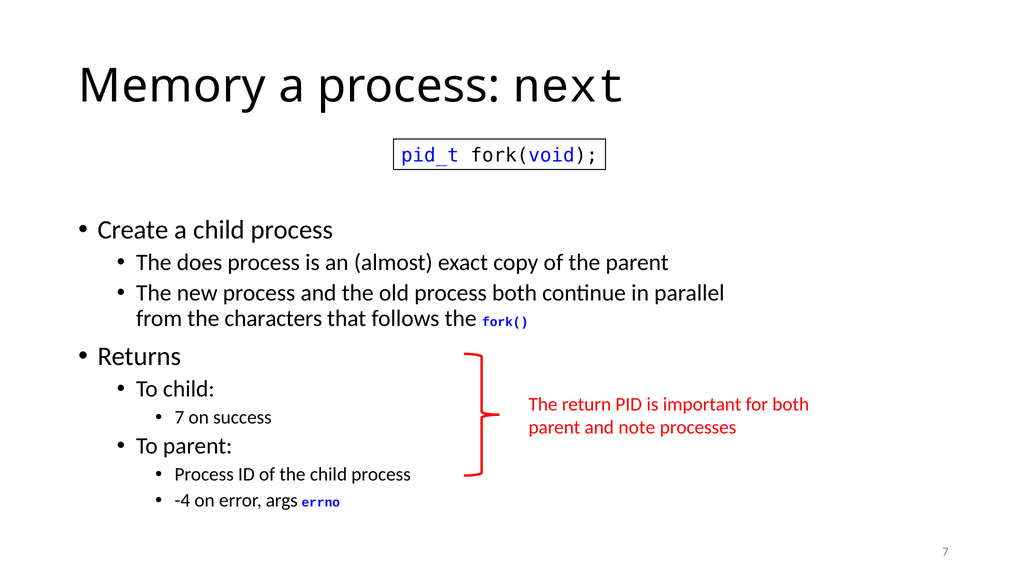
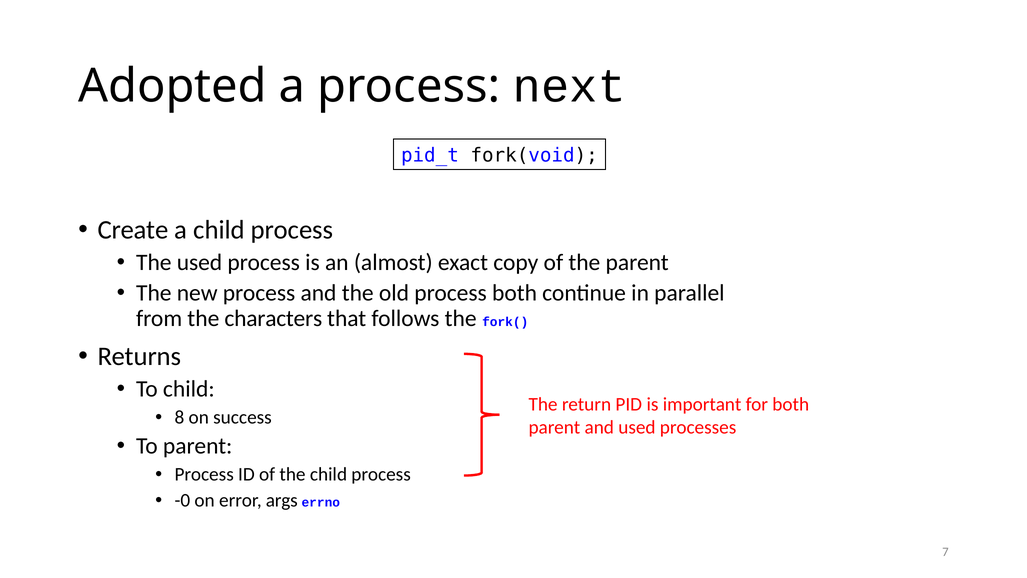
Memory: Memory -> Adopted
The does: does -> used
7 at (179, 417): 7 -> 8
and note: note -> used
-4: -4 -> -0
